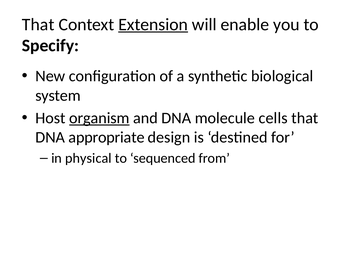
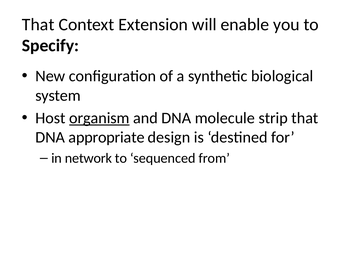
Extension underline: present -> none
cells: cells -> strip
physical: physical -> network
